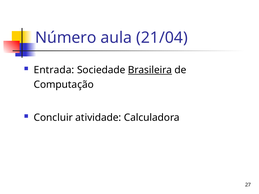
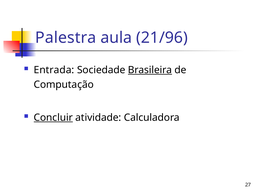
Número: Número -> Palestra
21/04: 21/04 -> 21/96
Concluir underline: none -> present
